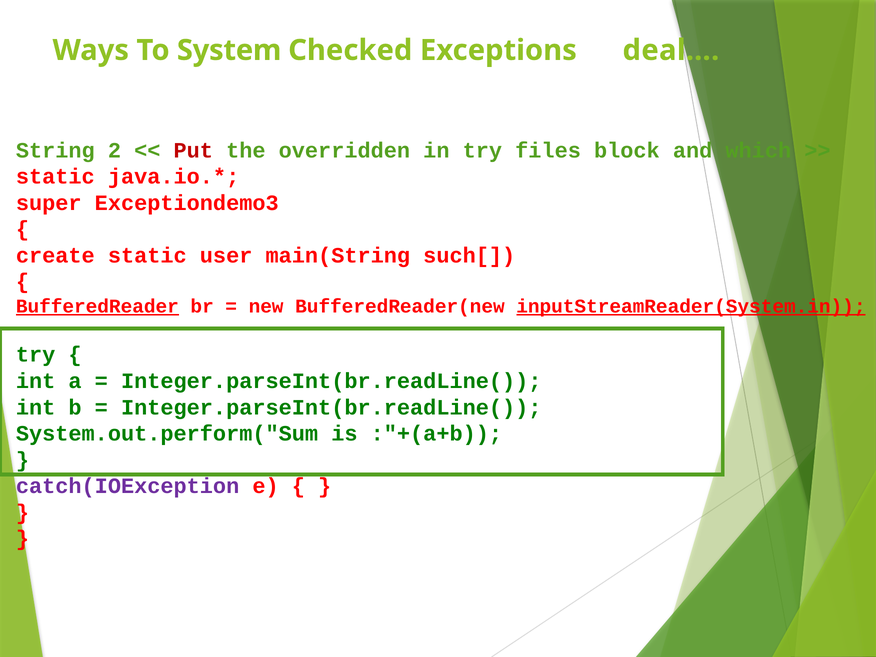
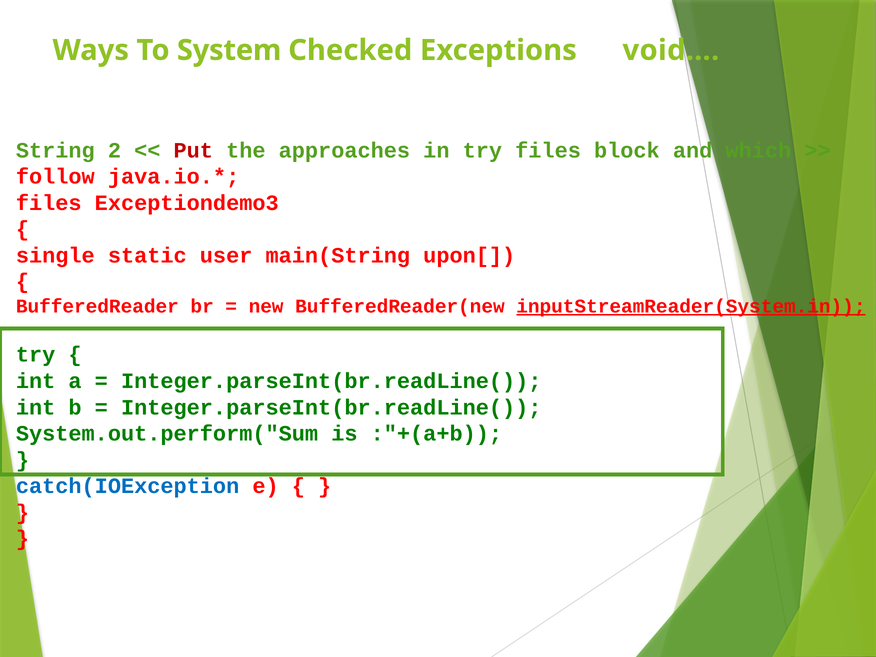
deal…: deal… -> void…
overridden: overridden -> approaches
static at (55, 177): static -> follow
super at (49, 203): super -> files
create: create -> single
such[: such[ -> upon[
BufferedReader underline: present -> none
catch(IOException colour: purple -> blue
